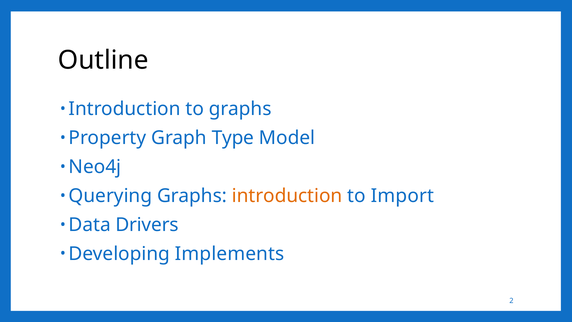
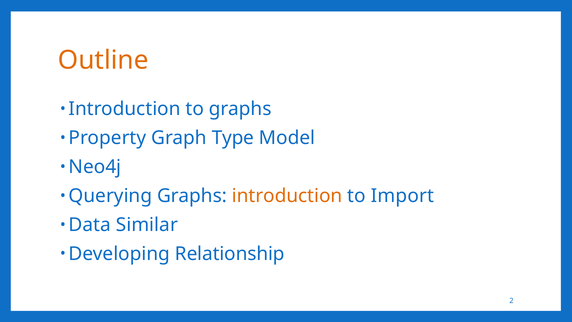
Outline colour: black -> orange
Drivers: Drivers -> Similar
Implements: Implements -> Relationship
